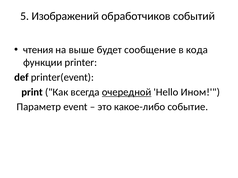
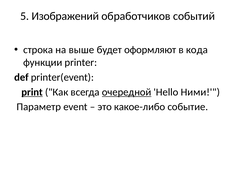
чтения: чтения -> строка
сообщение: сообщение -> оформляют
print underline: none -> present
Ином: Ином -> Ними
